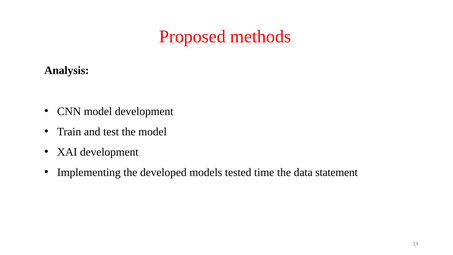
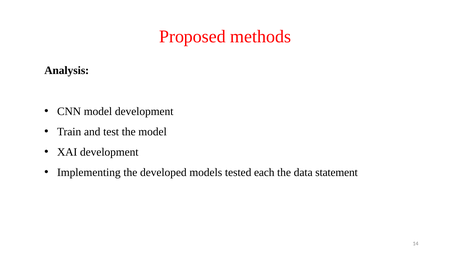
time: time -> each
